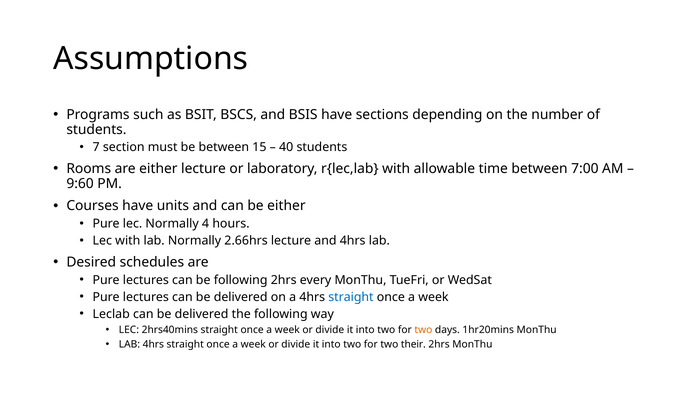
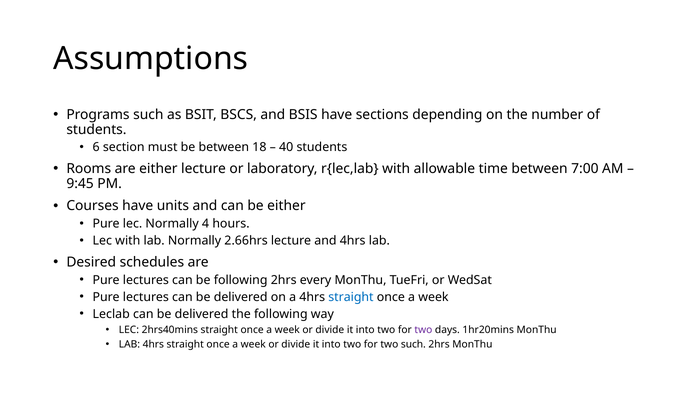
7: 7 -> 6
15: 15 -> 18
9:60: 9:60 -> 9:45
two at (423, 330) colour: orange -> purple
two their: their -> such
